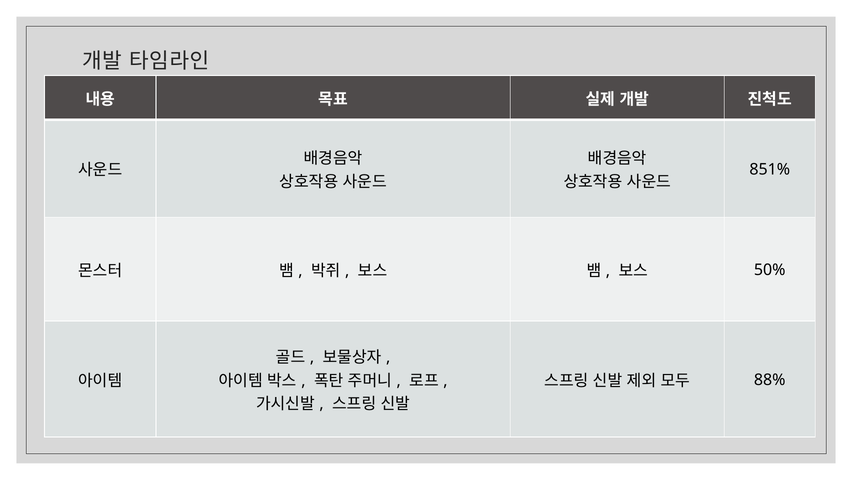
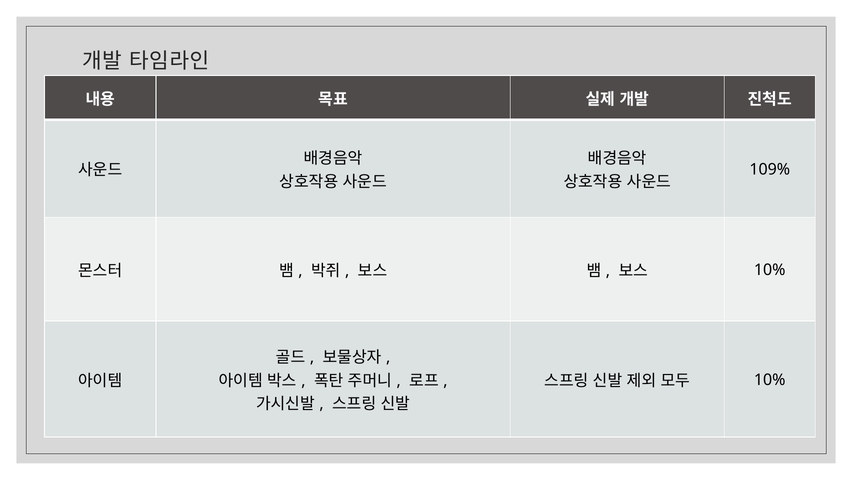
851%: 851% -> 109%
50% at (770, 270): 50% -> 10%
88% at (770, 379): 88% -> 10%
